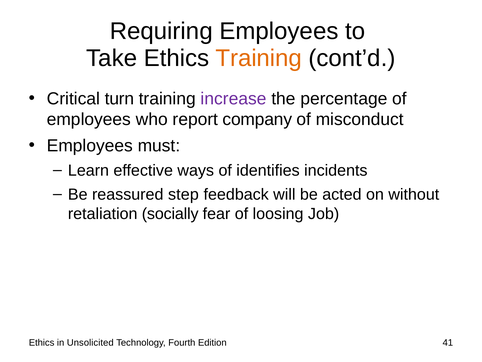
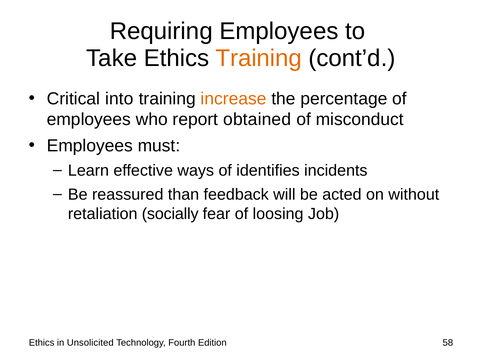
turn: turn -> into
increase colour: purple -> orange
company: company -> obtained
step: step -> than
41: 41 -> 58
